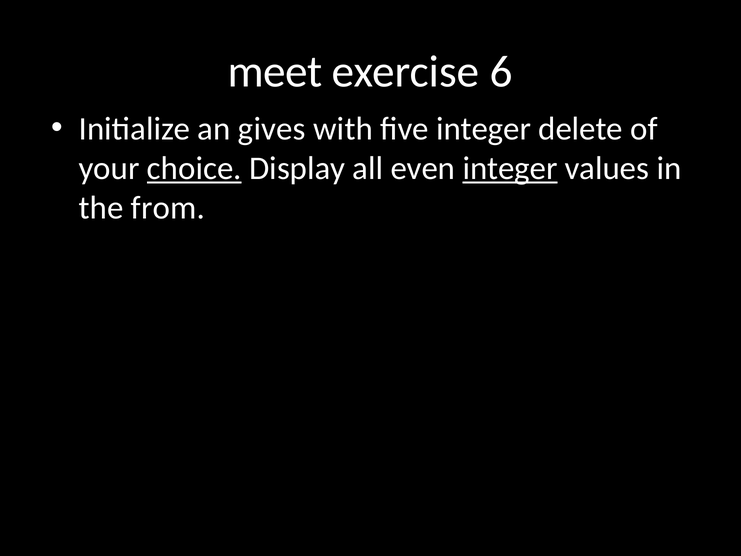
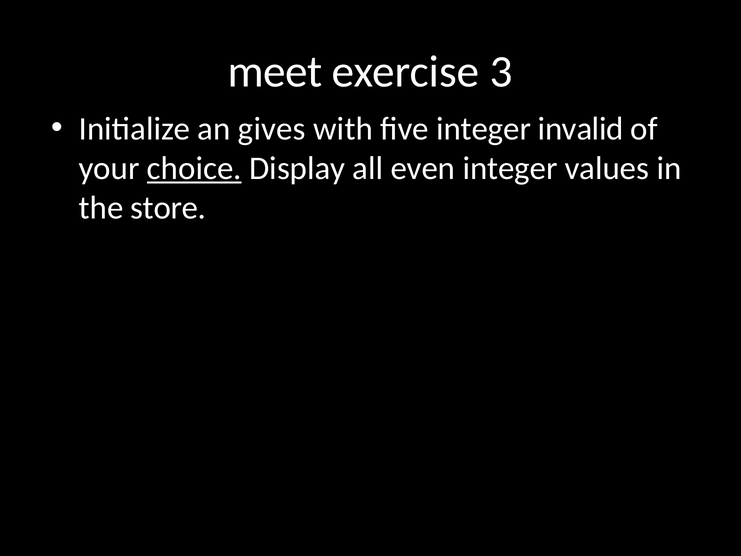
6: 6 -> 3
delete: delete -> invalid
integer at (510, 168) underline: present -> none
from: from -> store
